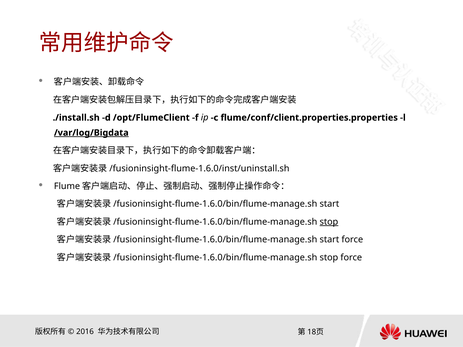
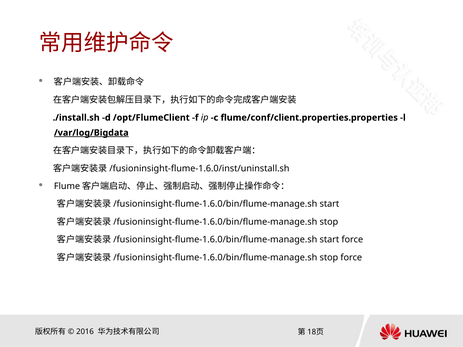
stop at (329, 222) underline: present -> none
